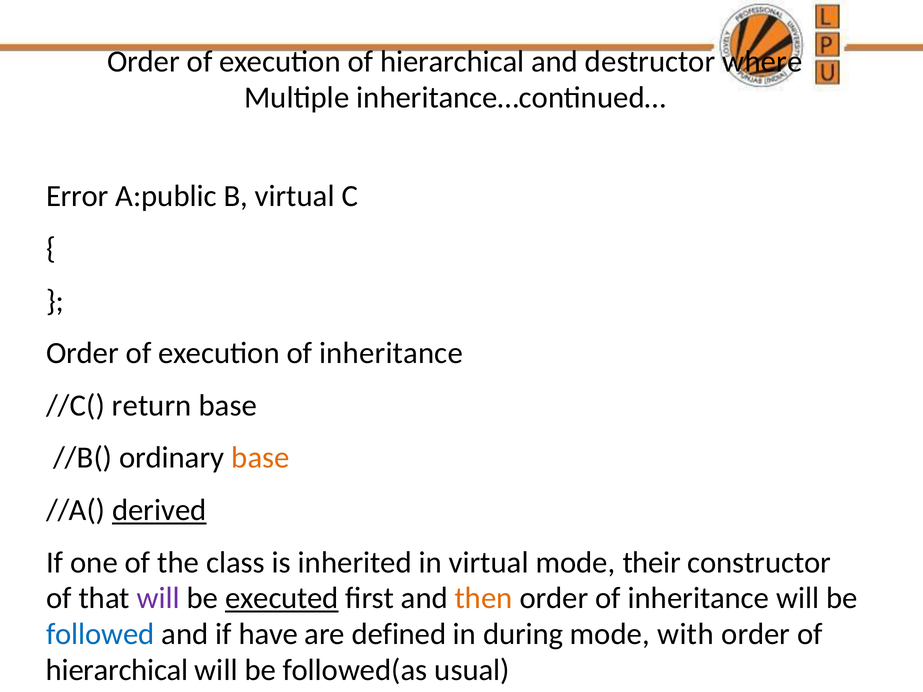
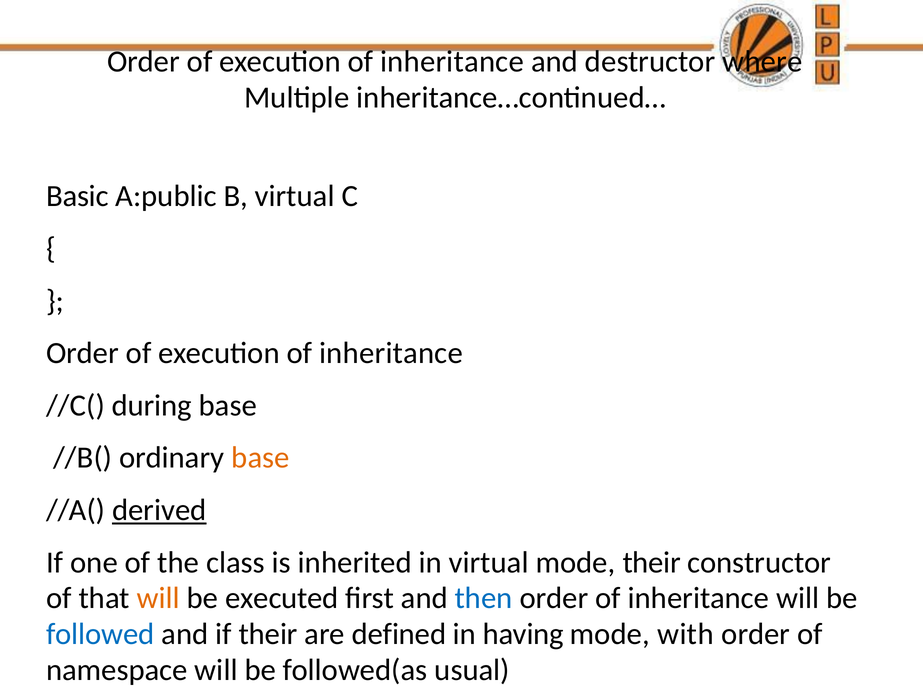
hierarchical at (452, 62): hierarchical -> inheritance
Error: Error -> Basic
return: return -> during
will at (158, 598) colour: purple -> orange
executed underline: present -> none
then colour: orange -> blue
if have: have -> their
during: during -> having
hierarchical at (117, 670): hierarchical -> namespace
